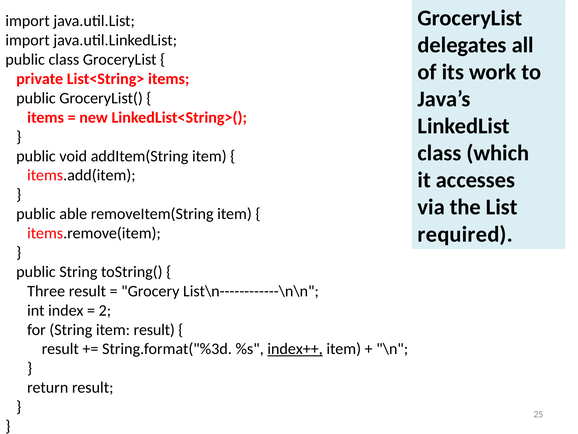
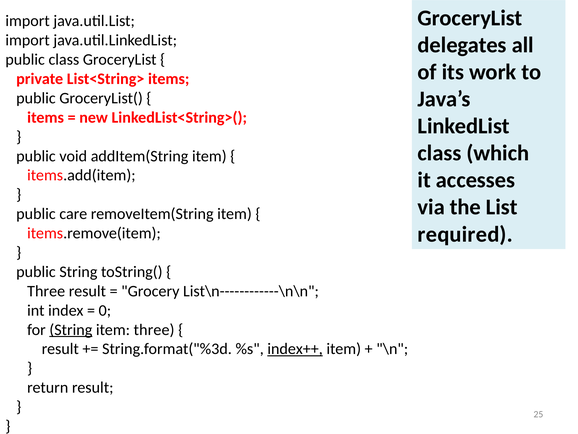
able: able -> care
2: 2 -> 0
String at (71, 329) underline: none -> present
item result: result -> three
